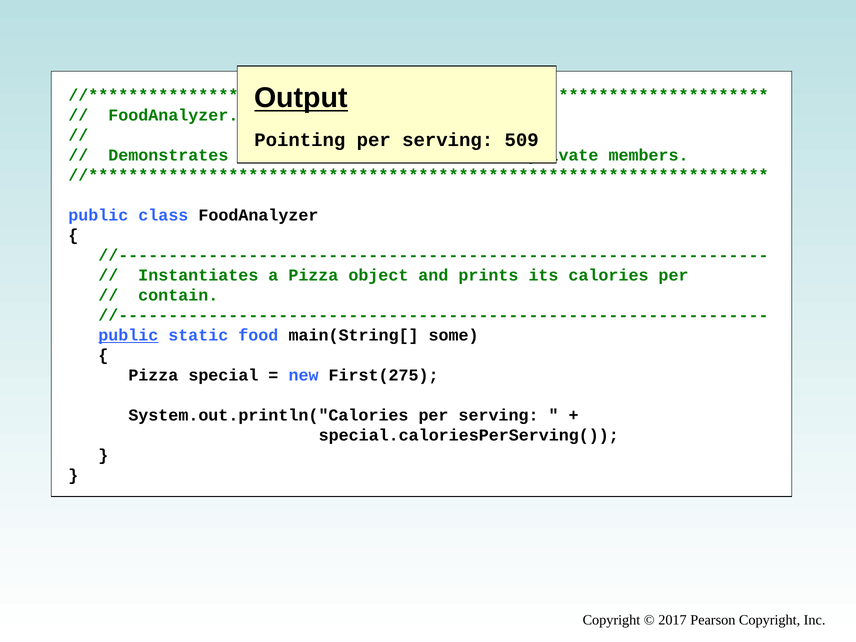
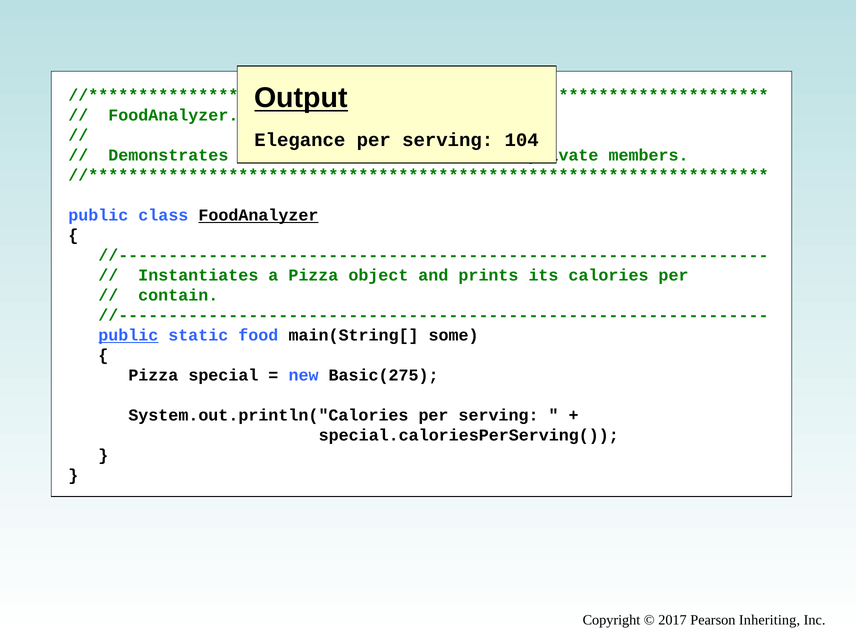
Pointing: Pointing -> Elegance
509: 509 -> 104
FoodAnalyzer underline: none -> present
First(275: First(275 -> Basic(275
Pearson Copyright: Copyright -> Inheriting
